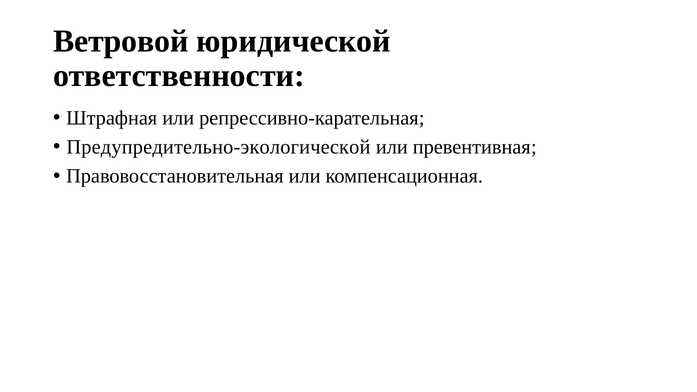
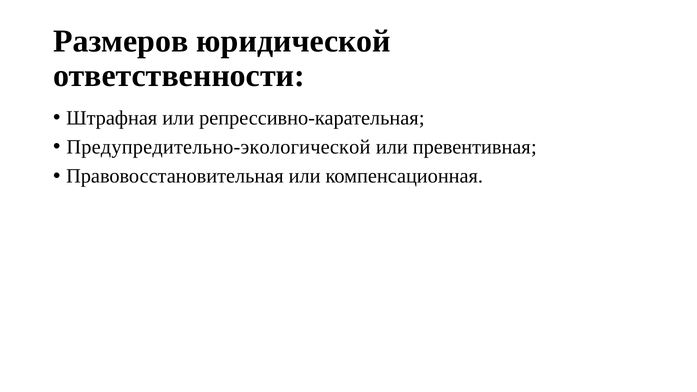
Ветровой: Ветровой -> Размеров
